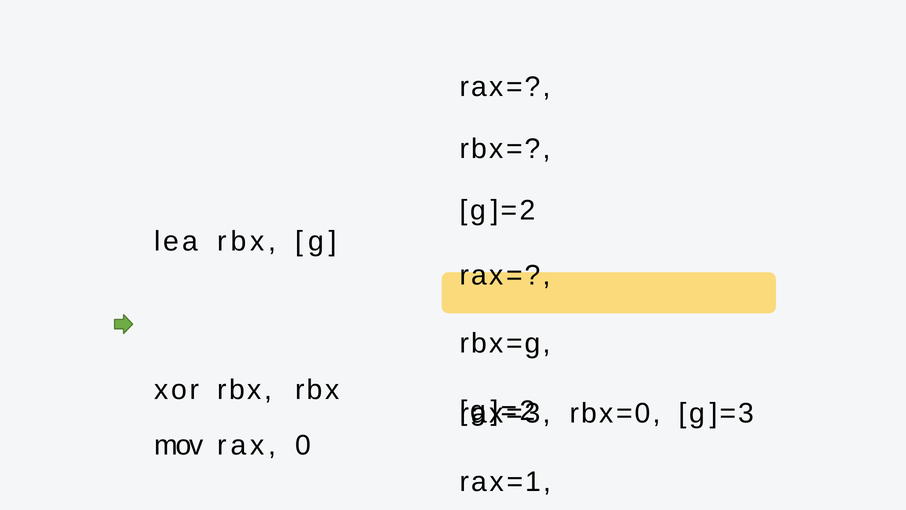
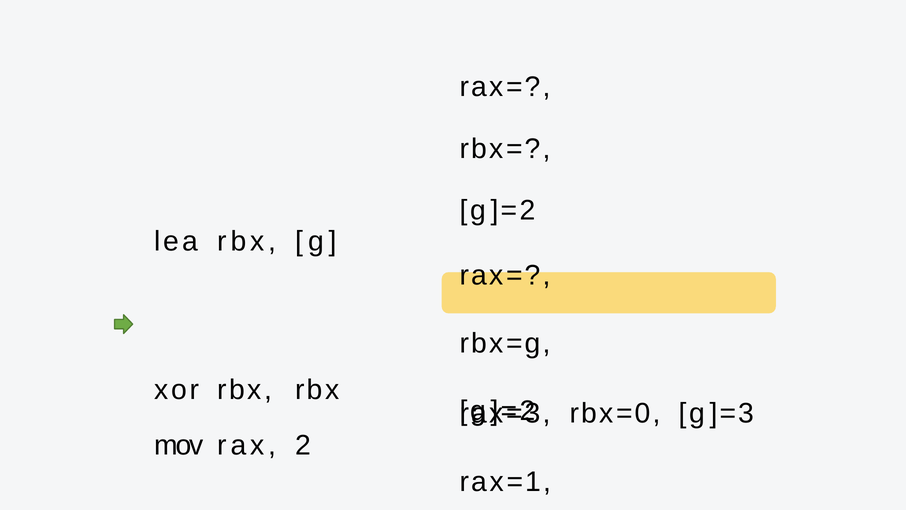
0: 0 -> 2
